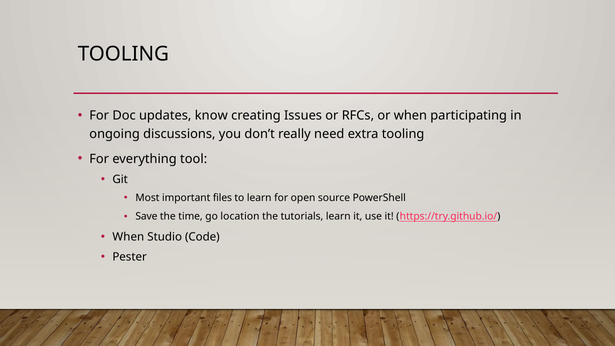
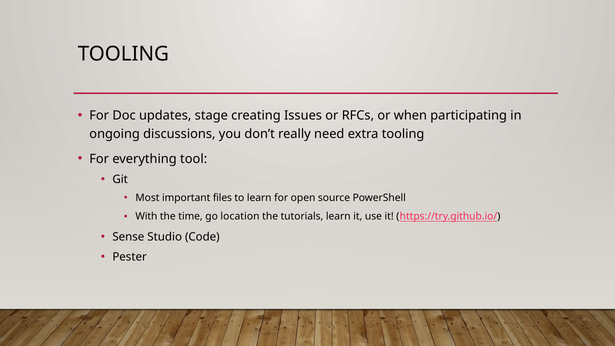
know: know -> stage
Save: Save -> With
When at (128, 237): When -> Sense
